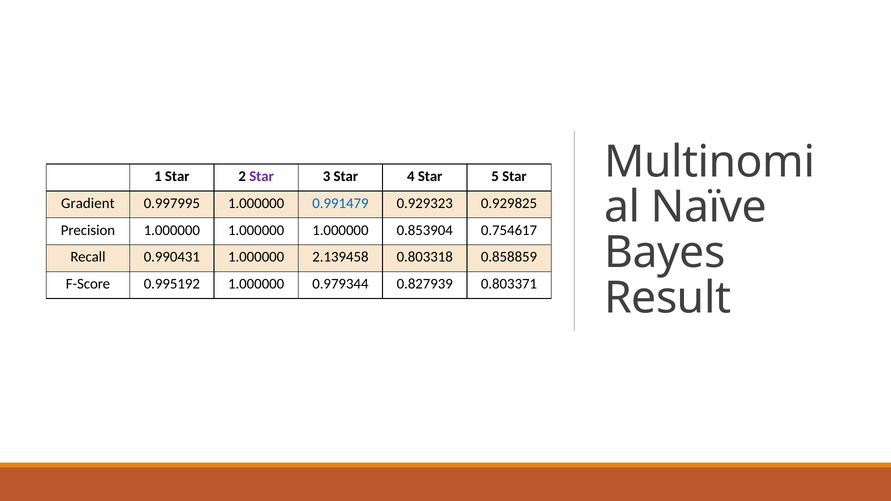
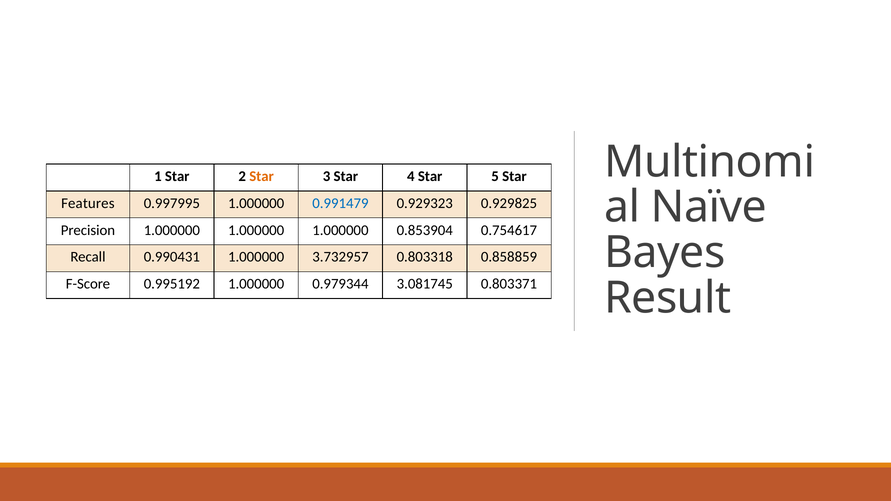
Star at (262, 176) colour: purple -> orange
Gradient: Gradient -> Features
2.139458: 2.139458 -> 3.732957
0.827939: 0.827939 -> 3.081745
